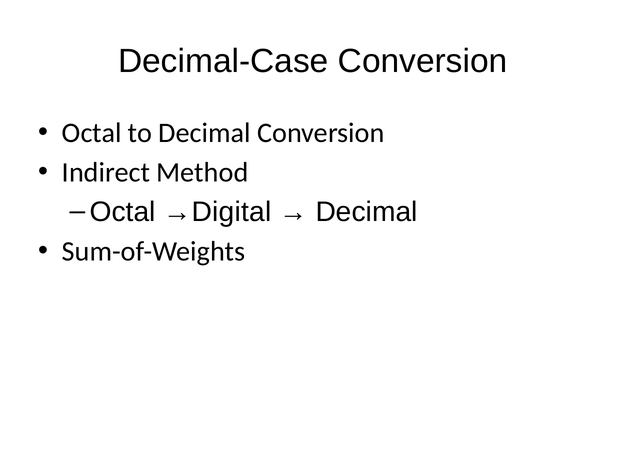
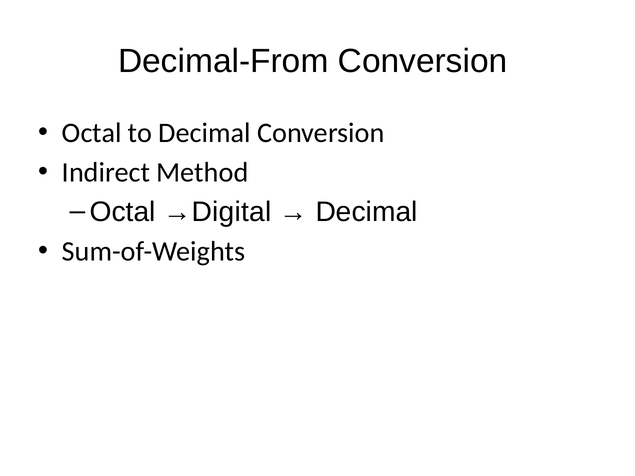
Decimal-Case: Decimal-Case -> Decimal-From
